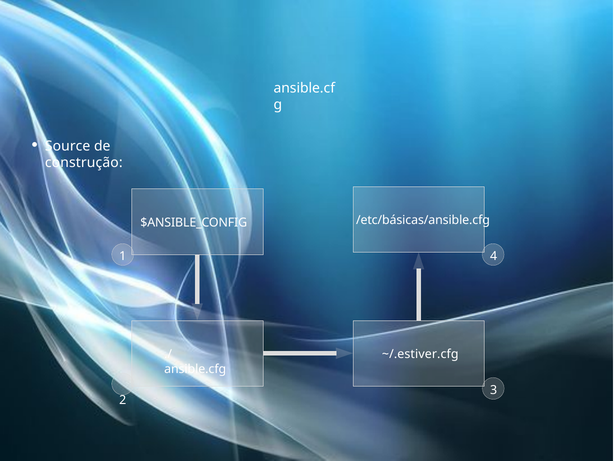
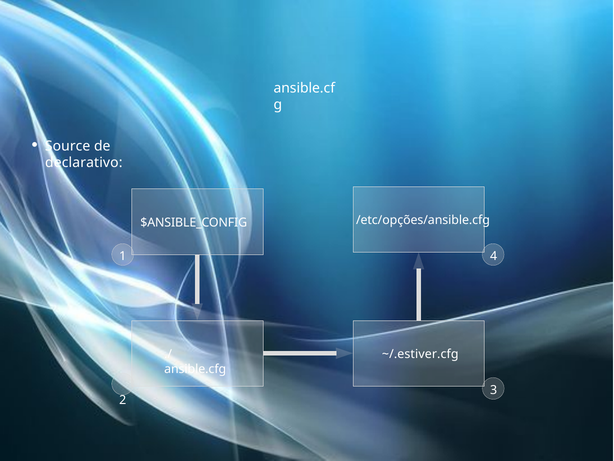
construção: construção -> declarativo
/etc/básicas/ansible.cfg: /etc/básicas/ansible.cfg -> /etc/opções/ansible.cfg
